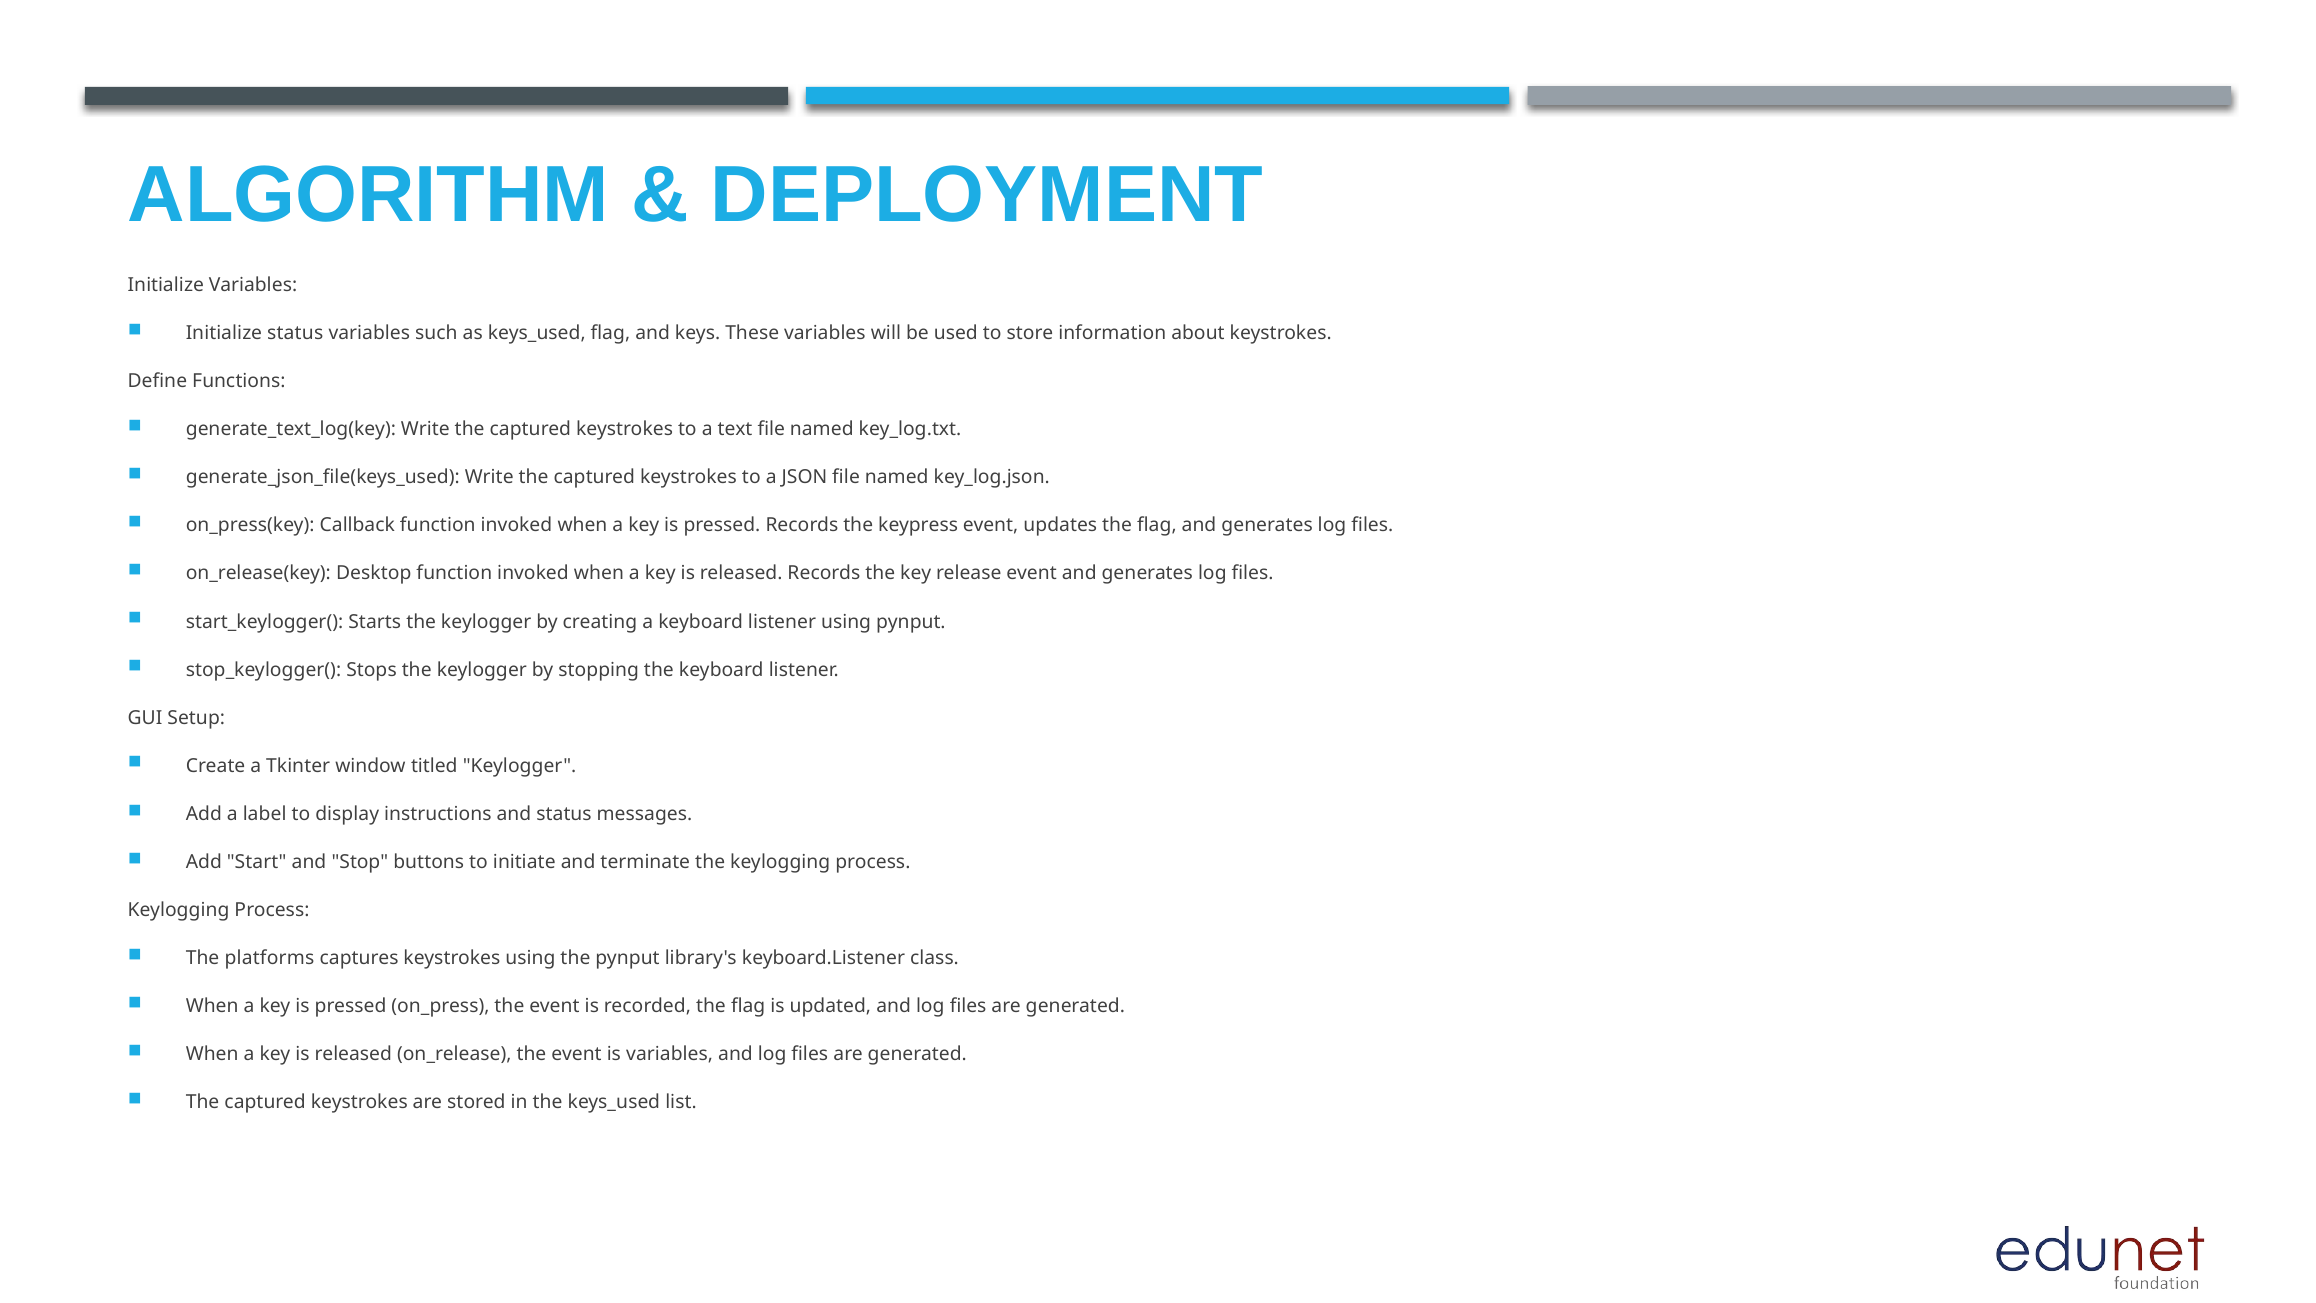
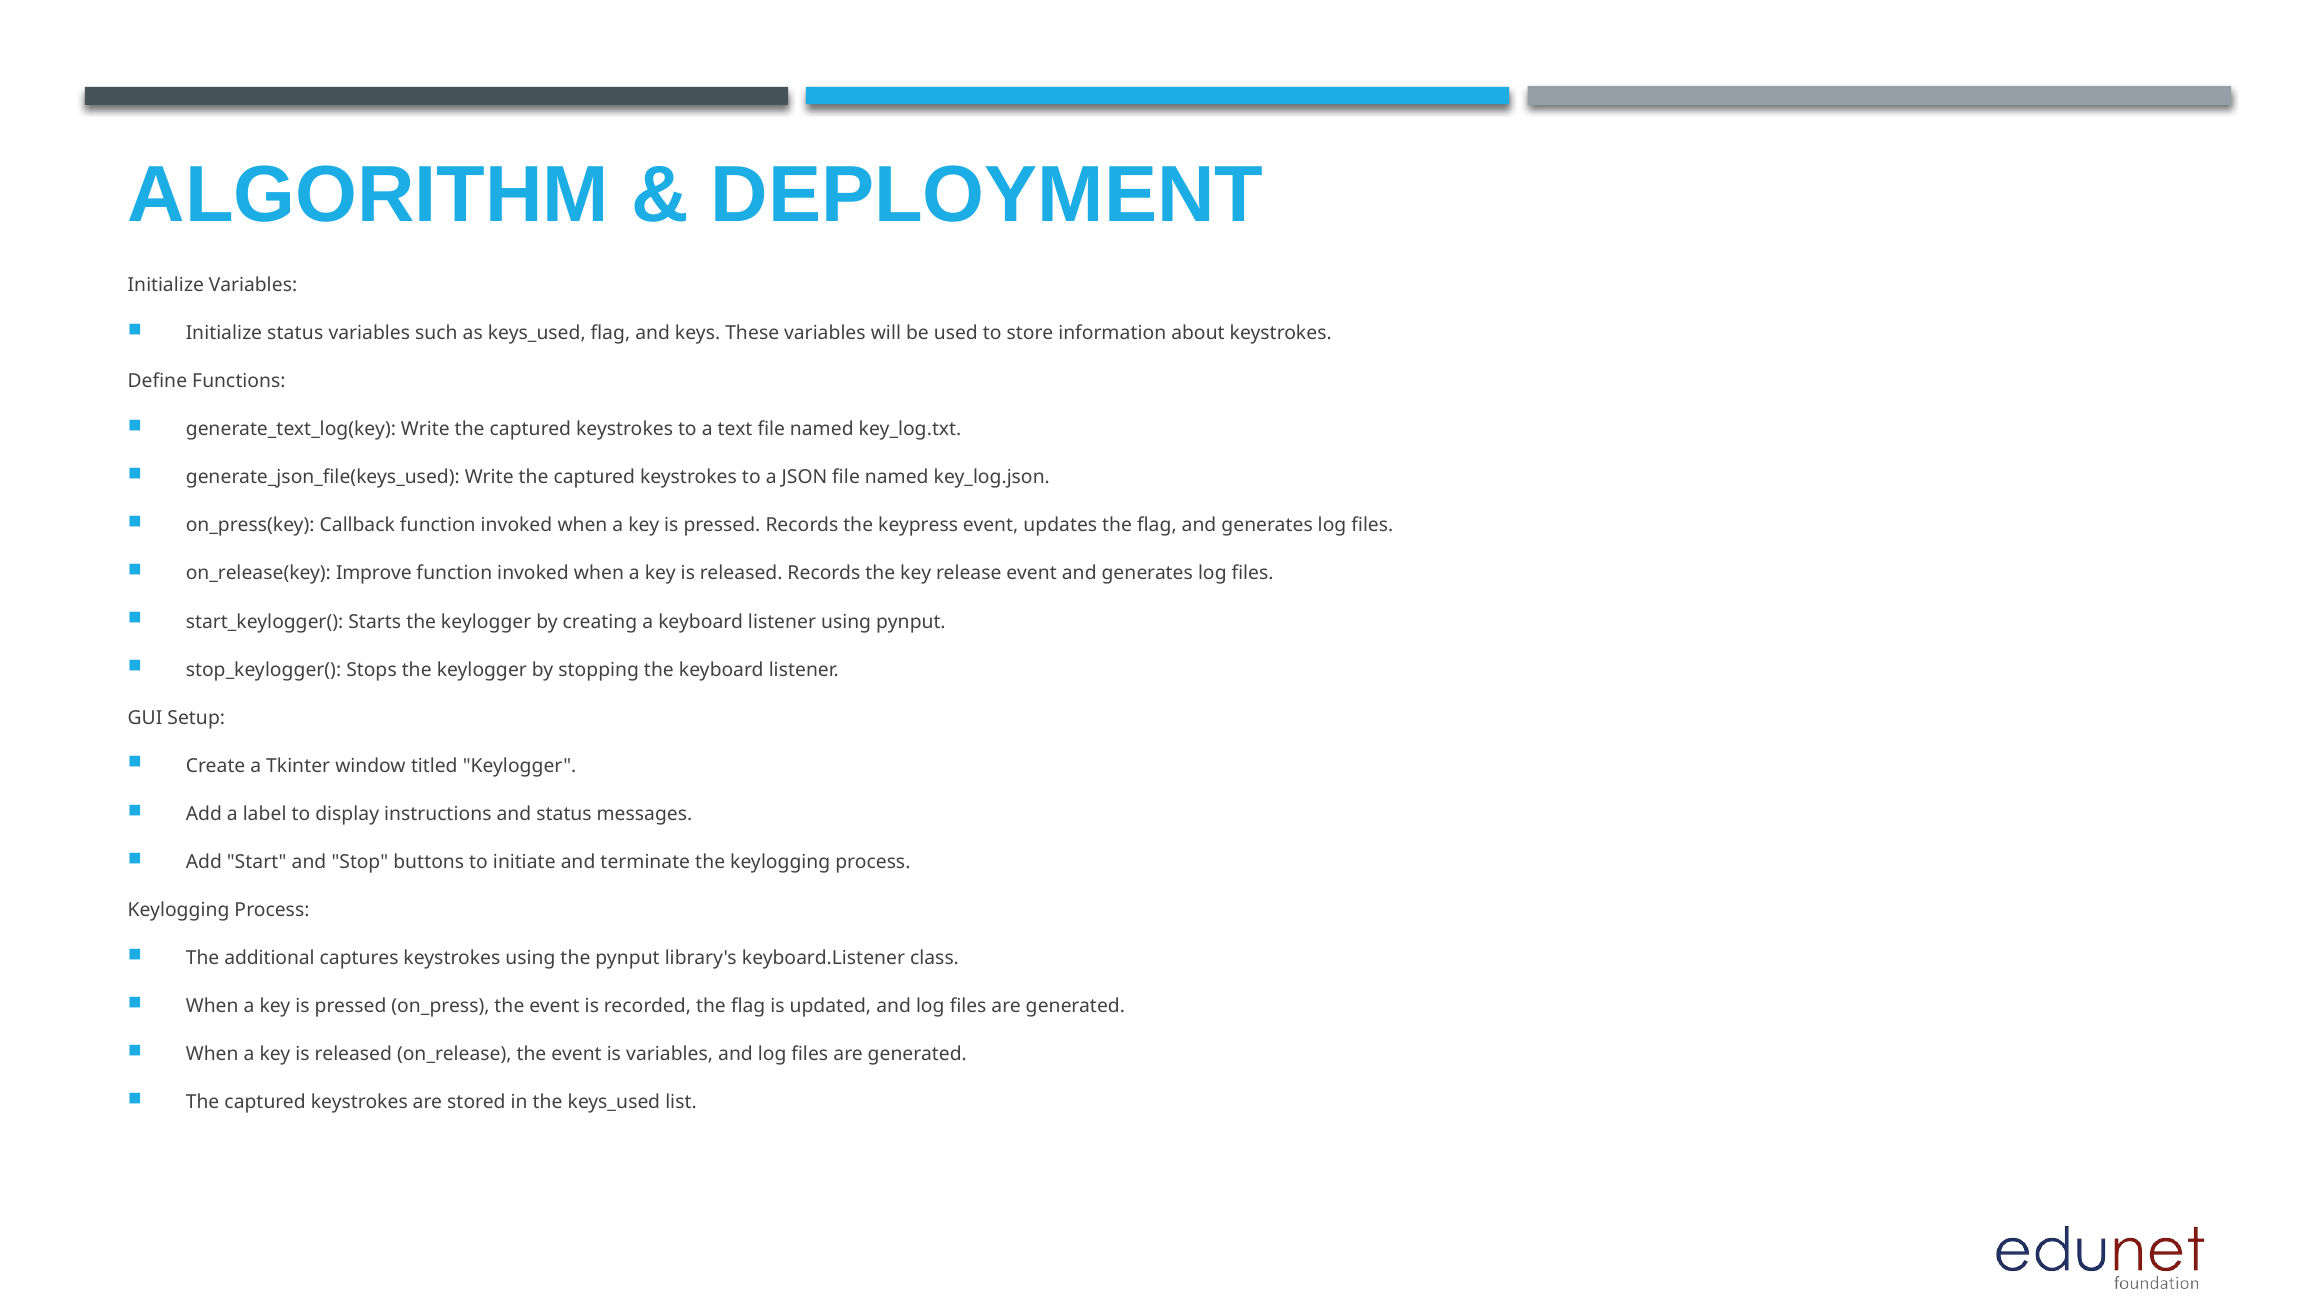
Desktop: Desktop -> Improve
platforms: platforms -> additional
